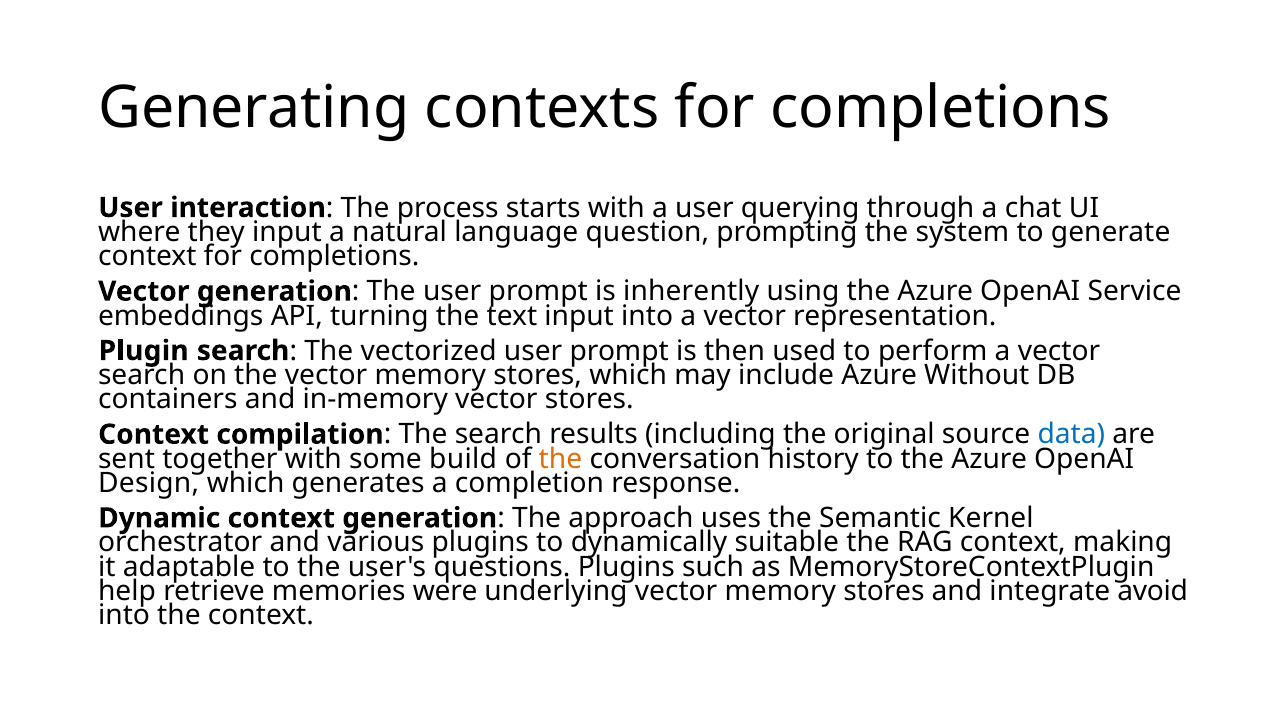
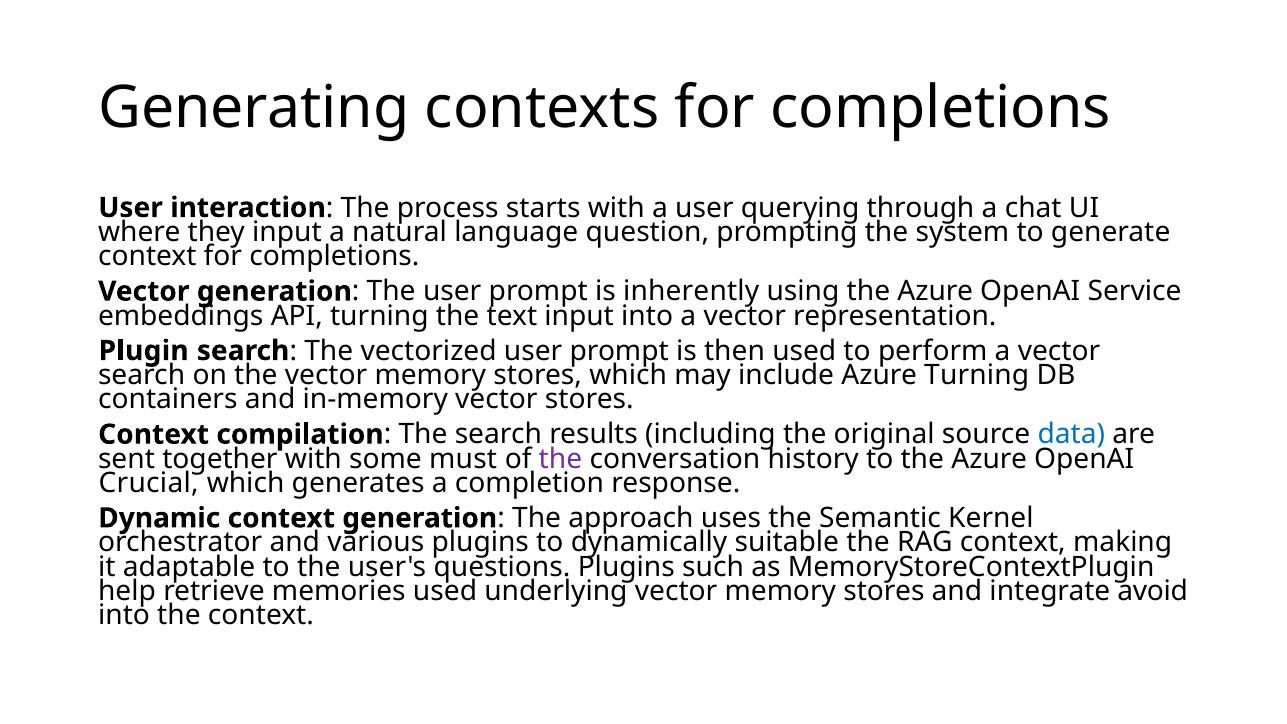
Azure Without: Without -> Turning
build: build -> must
the at (560, 459) colour: orange -> purple
Design: Design -> Crucial
memories were: were -> used
